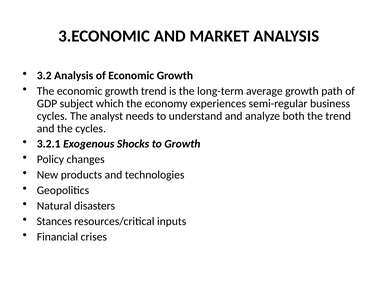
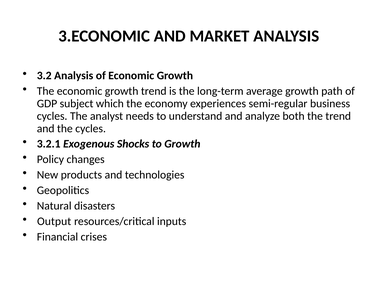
Stances: Stances -> Output
